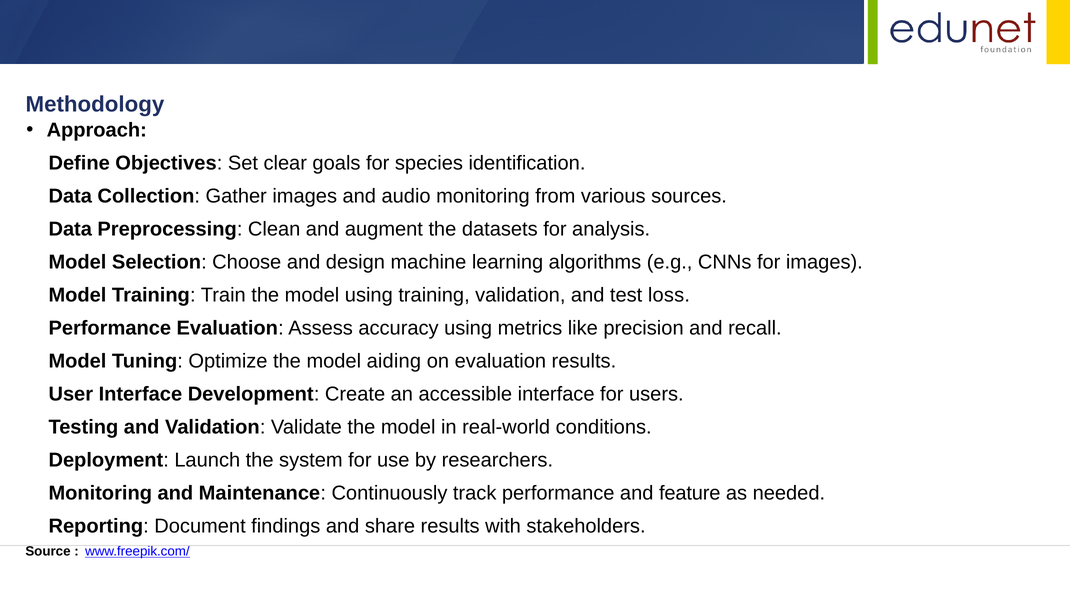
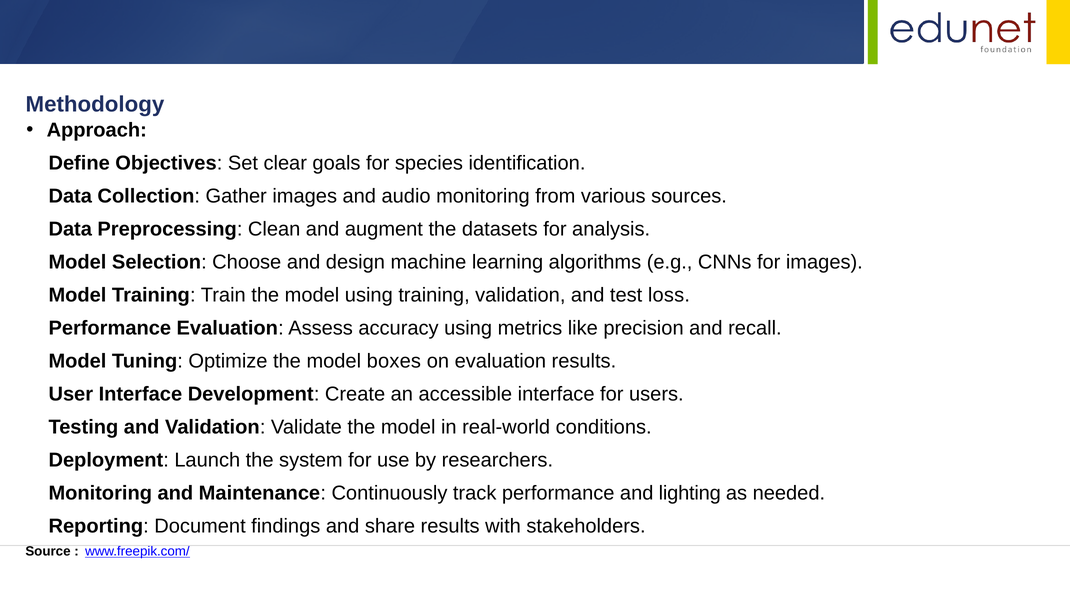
aiding: aiding -> boxes
feature: feature -> lighting
